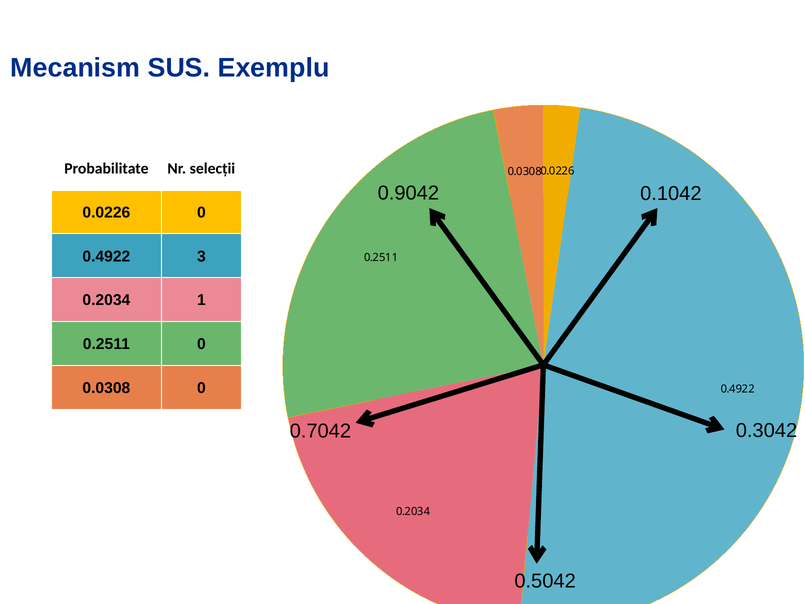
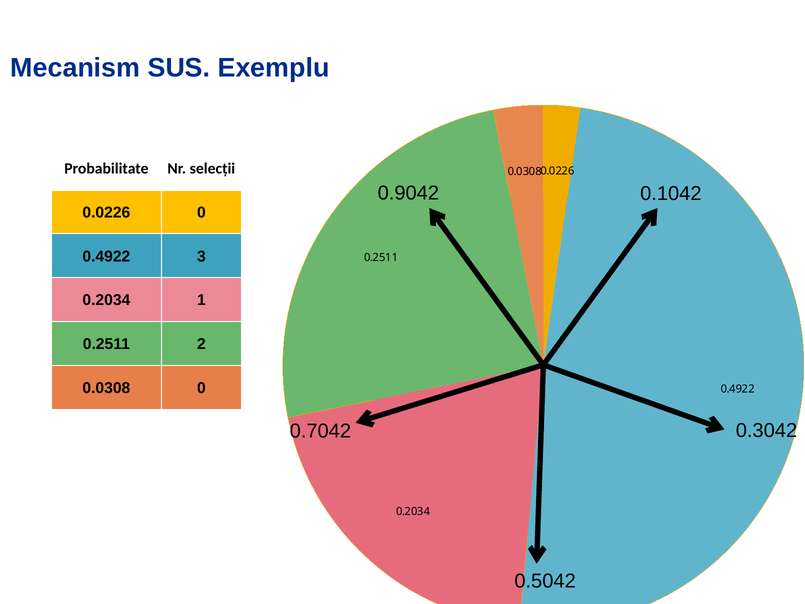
0.2511 0: 0 -> 2
